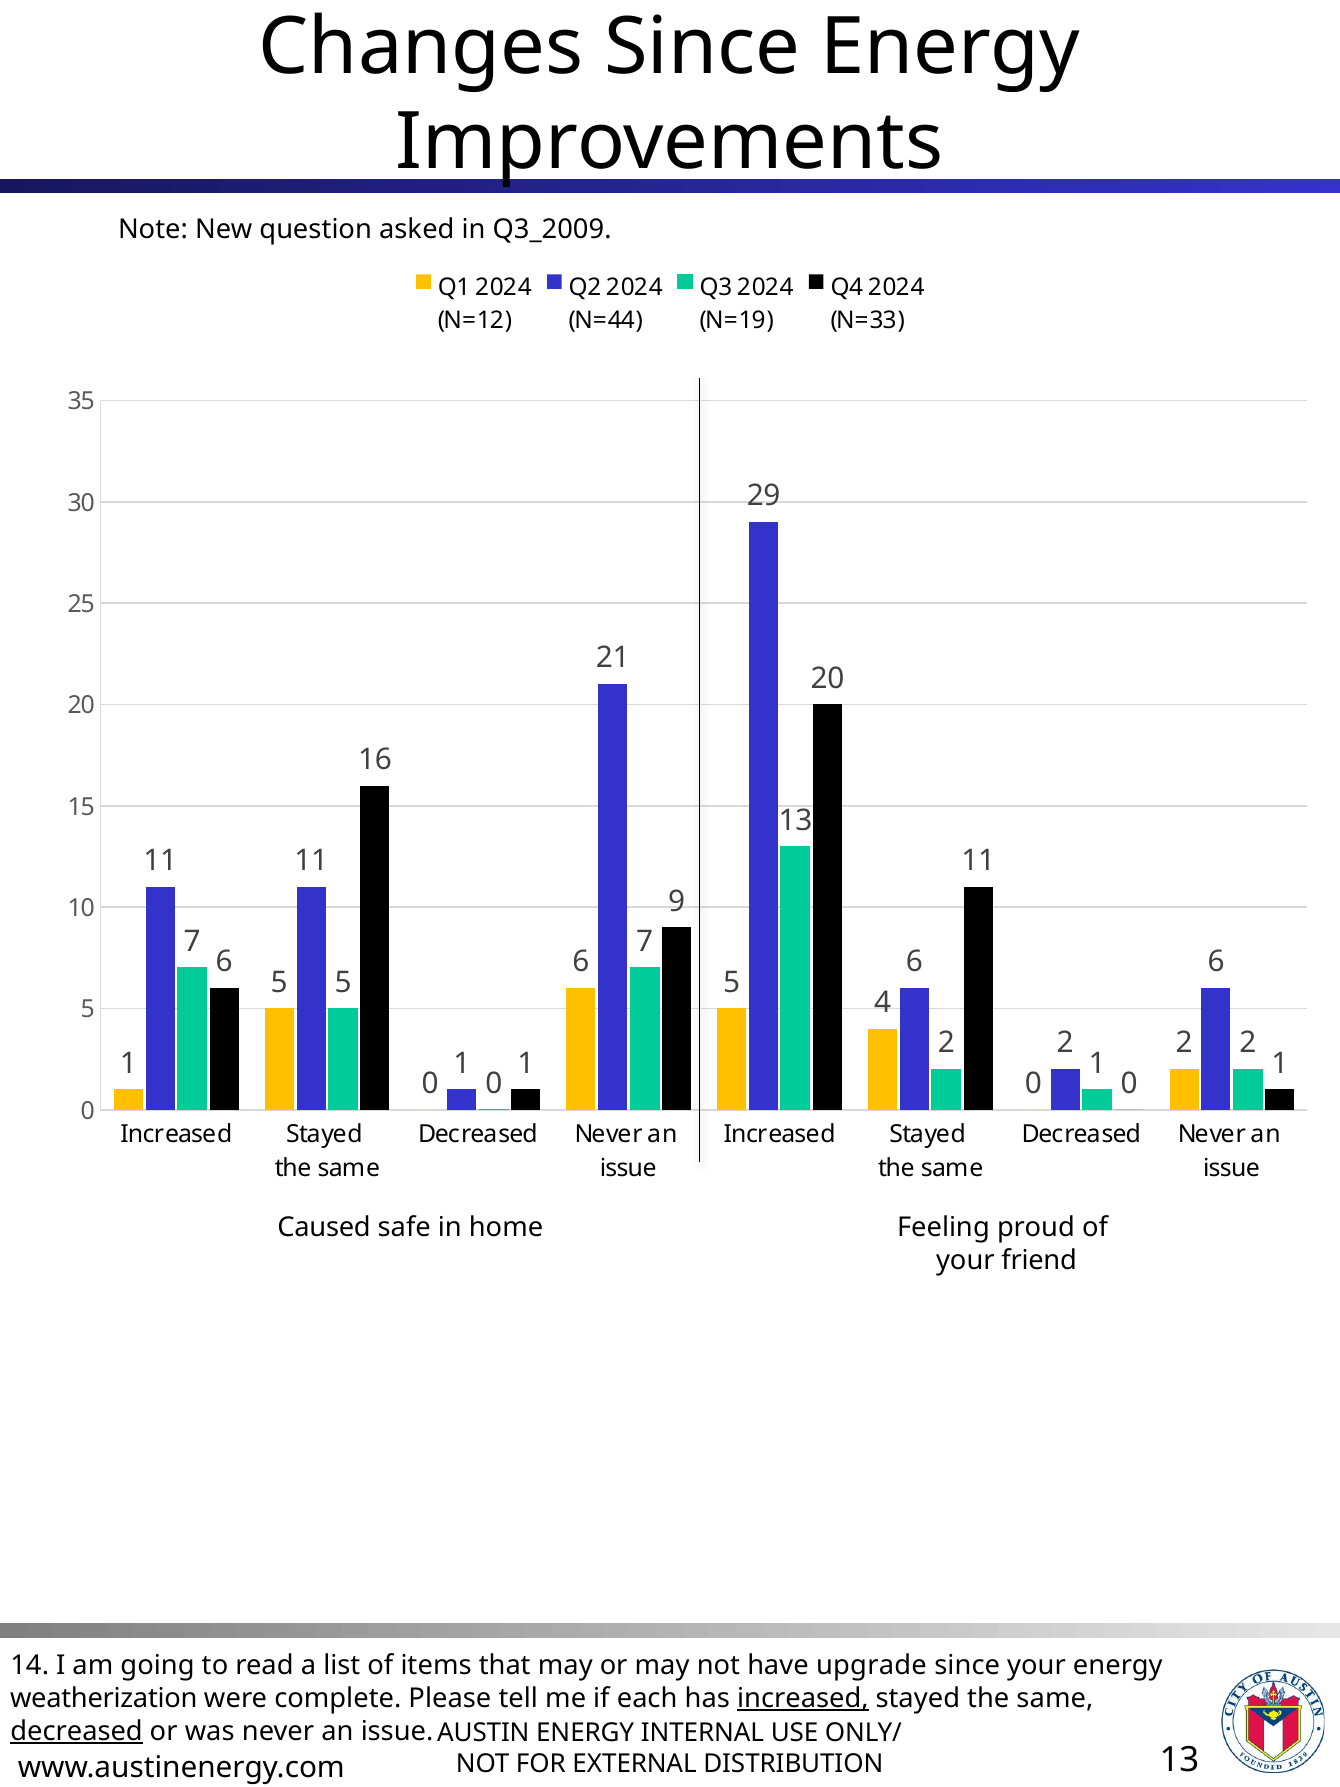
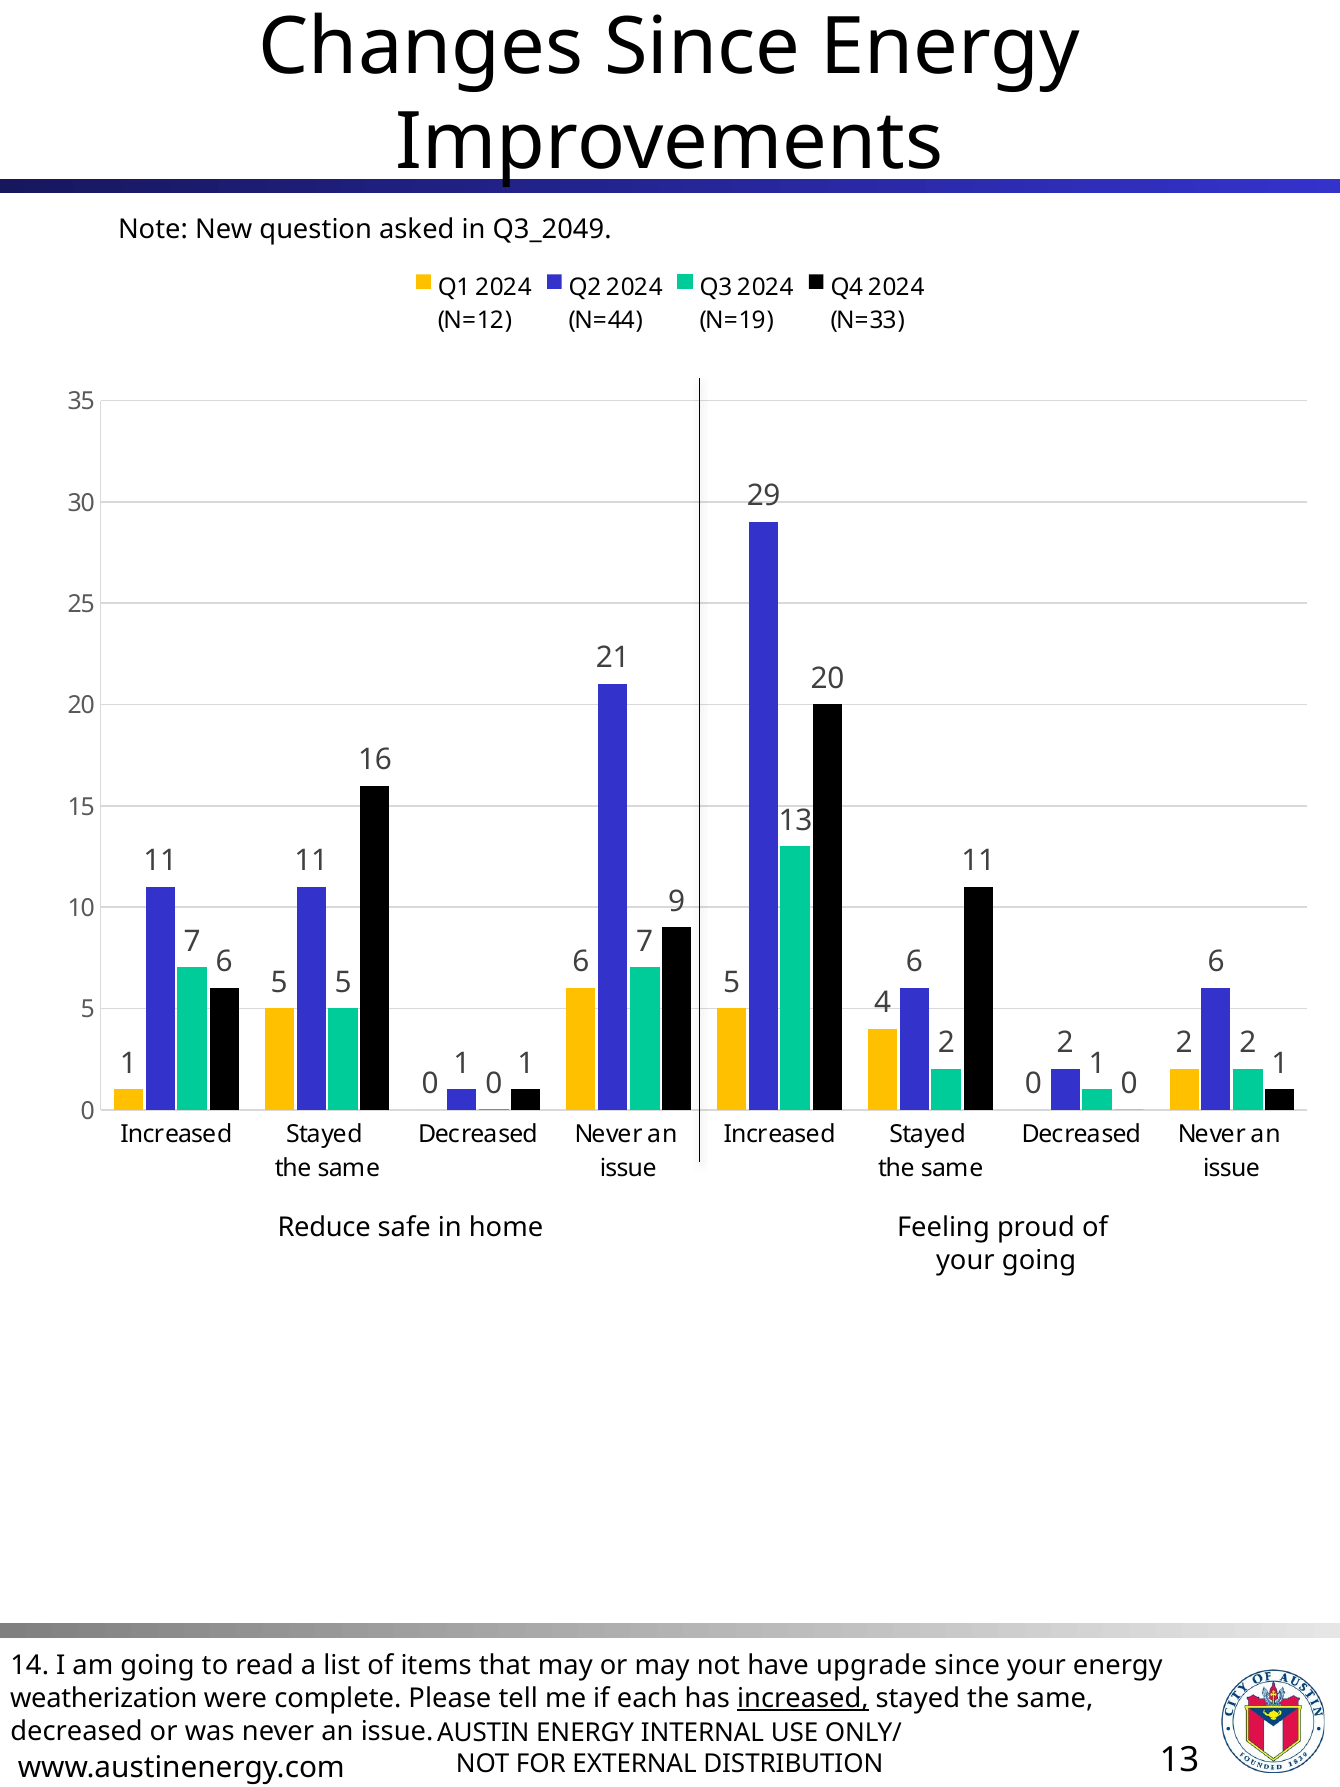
Q3_2009: Q3_2009 -> Q3_2049
Caused: Caused -> Reduce
your friend: friend -> going
decreased at (77, 1731) underline: present -> none
